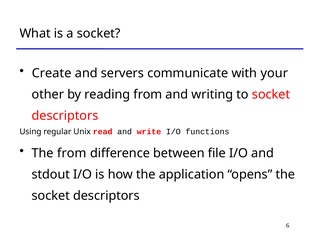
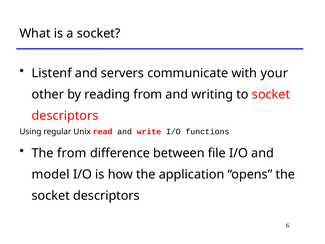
Create: Create -> Listenf
stdout: stdout -> model
